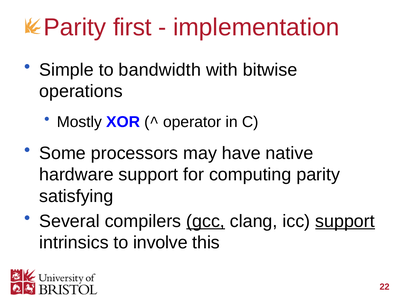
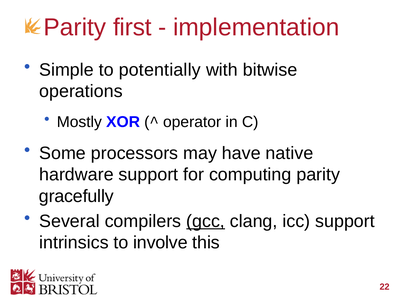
bandwidth: bandwidth -> potentially
satisfying: satisfying -> gracefully
support at (345, 221) underline: present -> none
